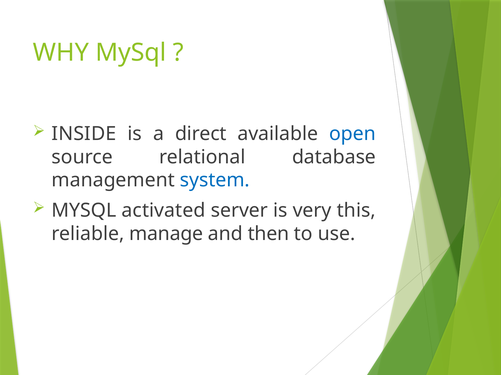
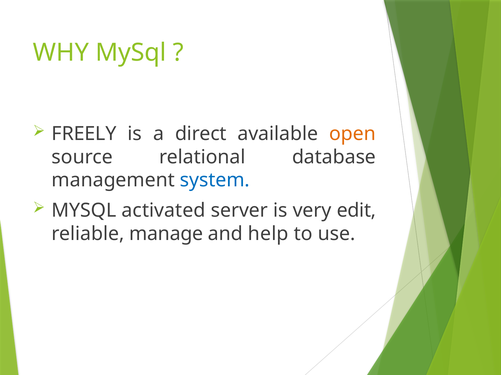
INSIDE: INSIDE -> FREELY
open colour: blue -> orange
this: this -> edit
then: then -> help
